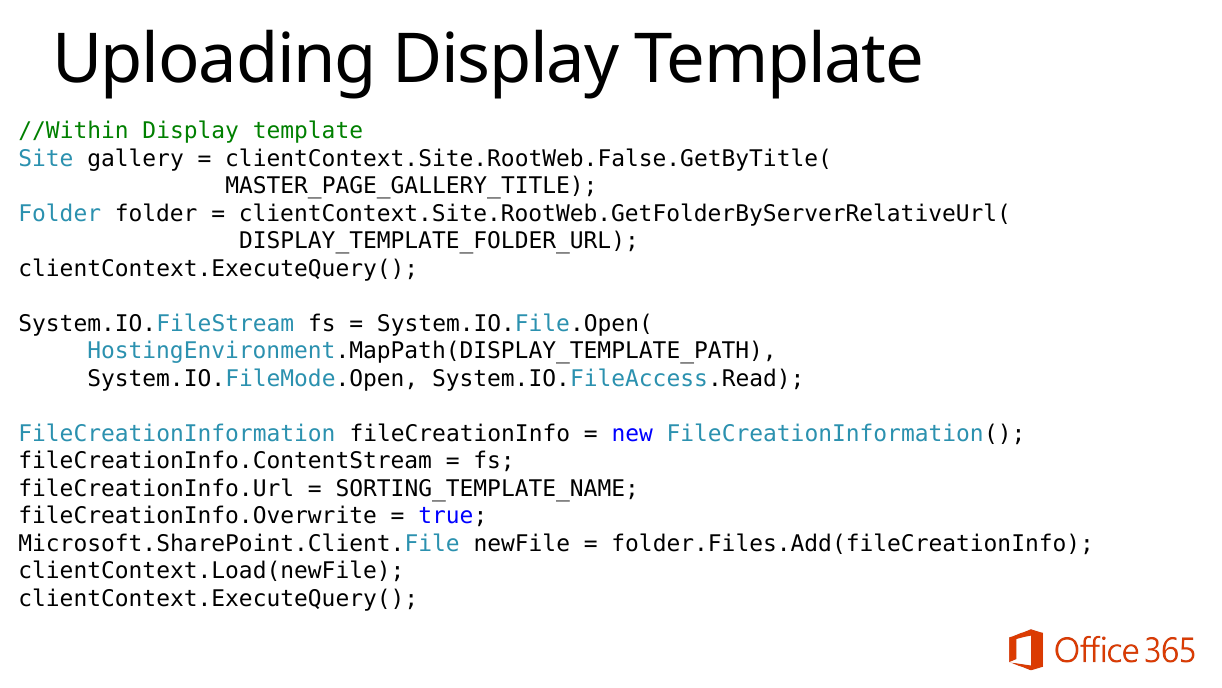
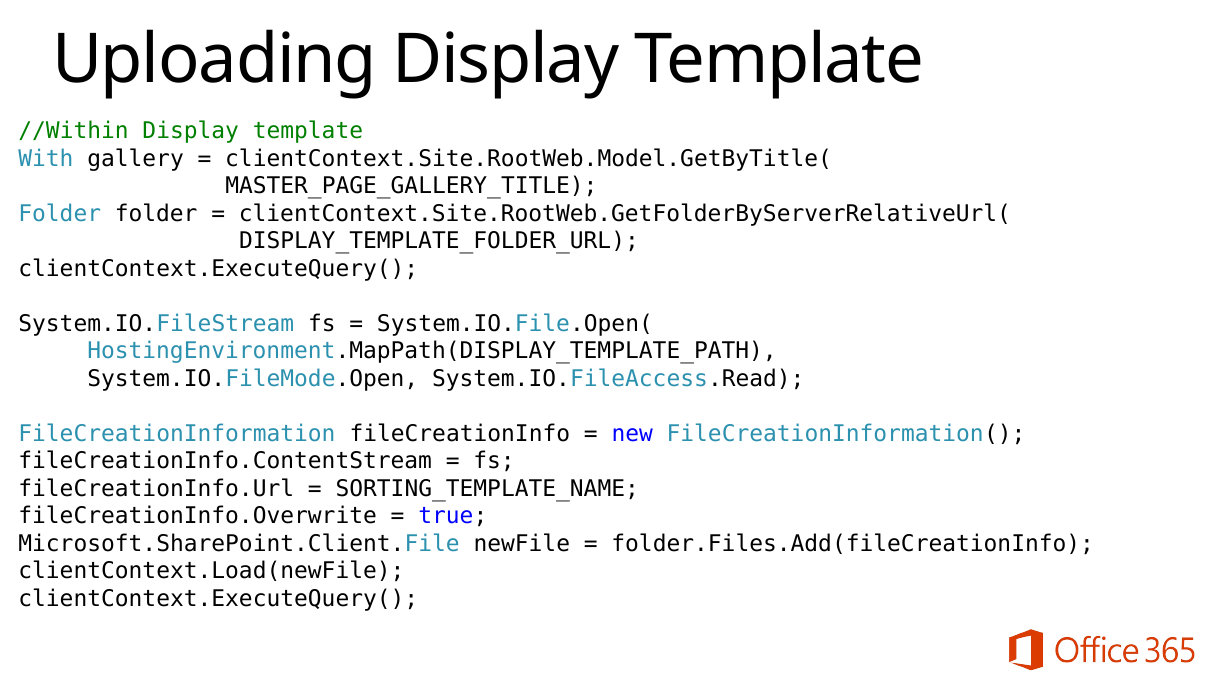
Site: Site -> With
clientContext.Site.RootWeb.False.GetByTitle(: clientContext.Site.RootWeb.False.GetByTitle( -> clientContext.Site.RootWeb.Model.GetByTitle(
